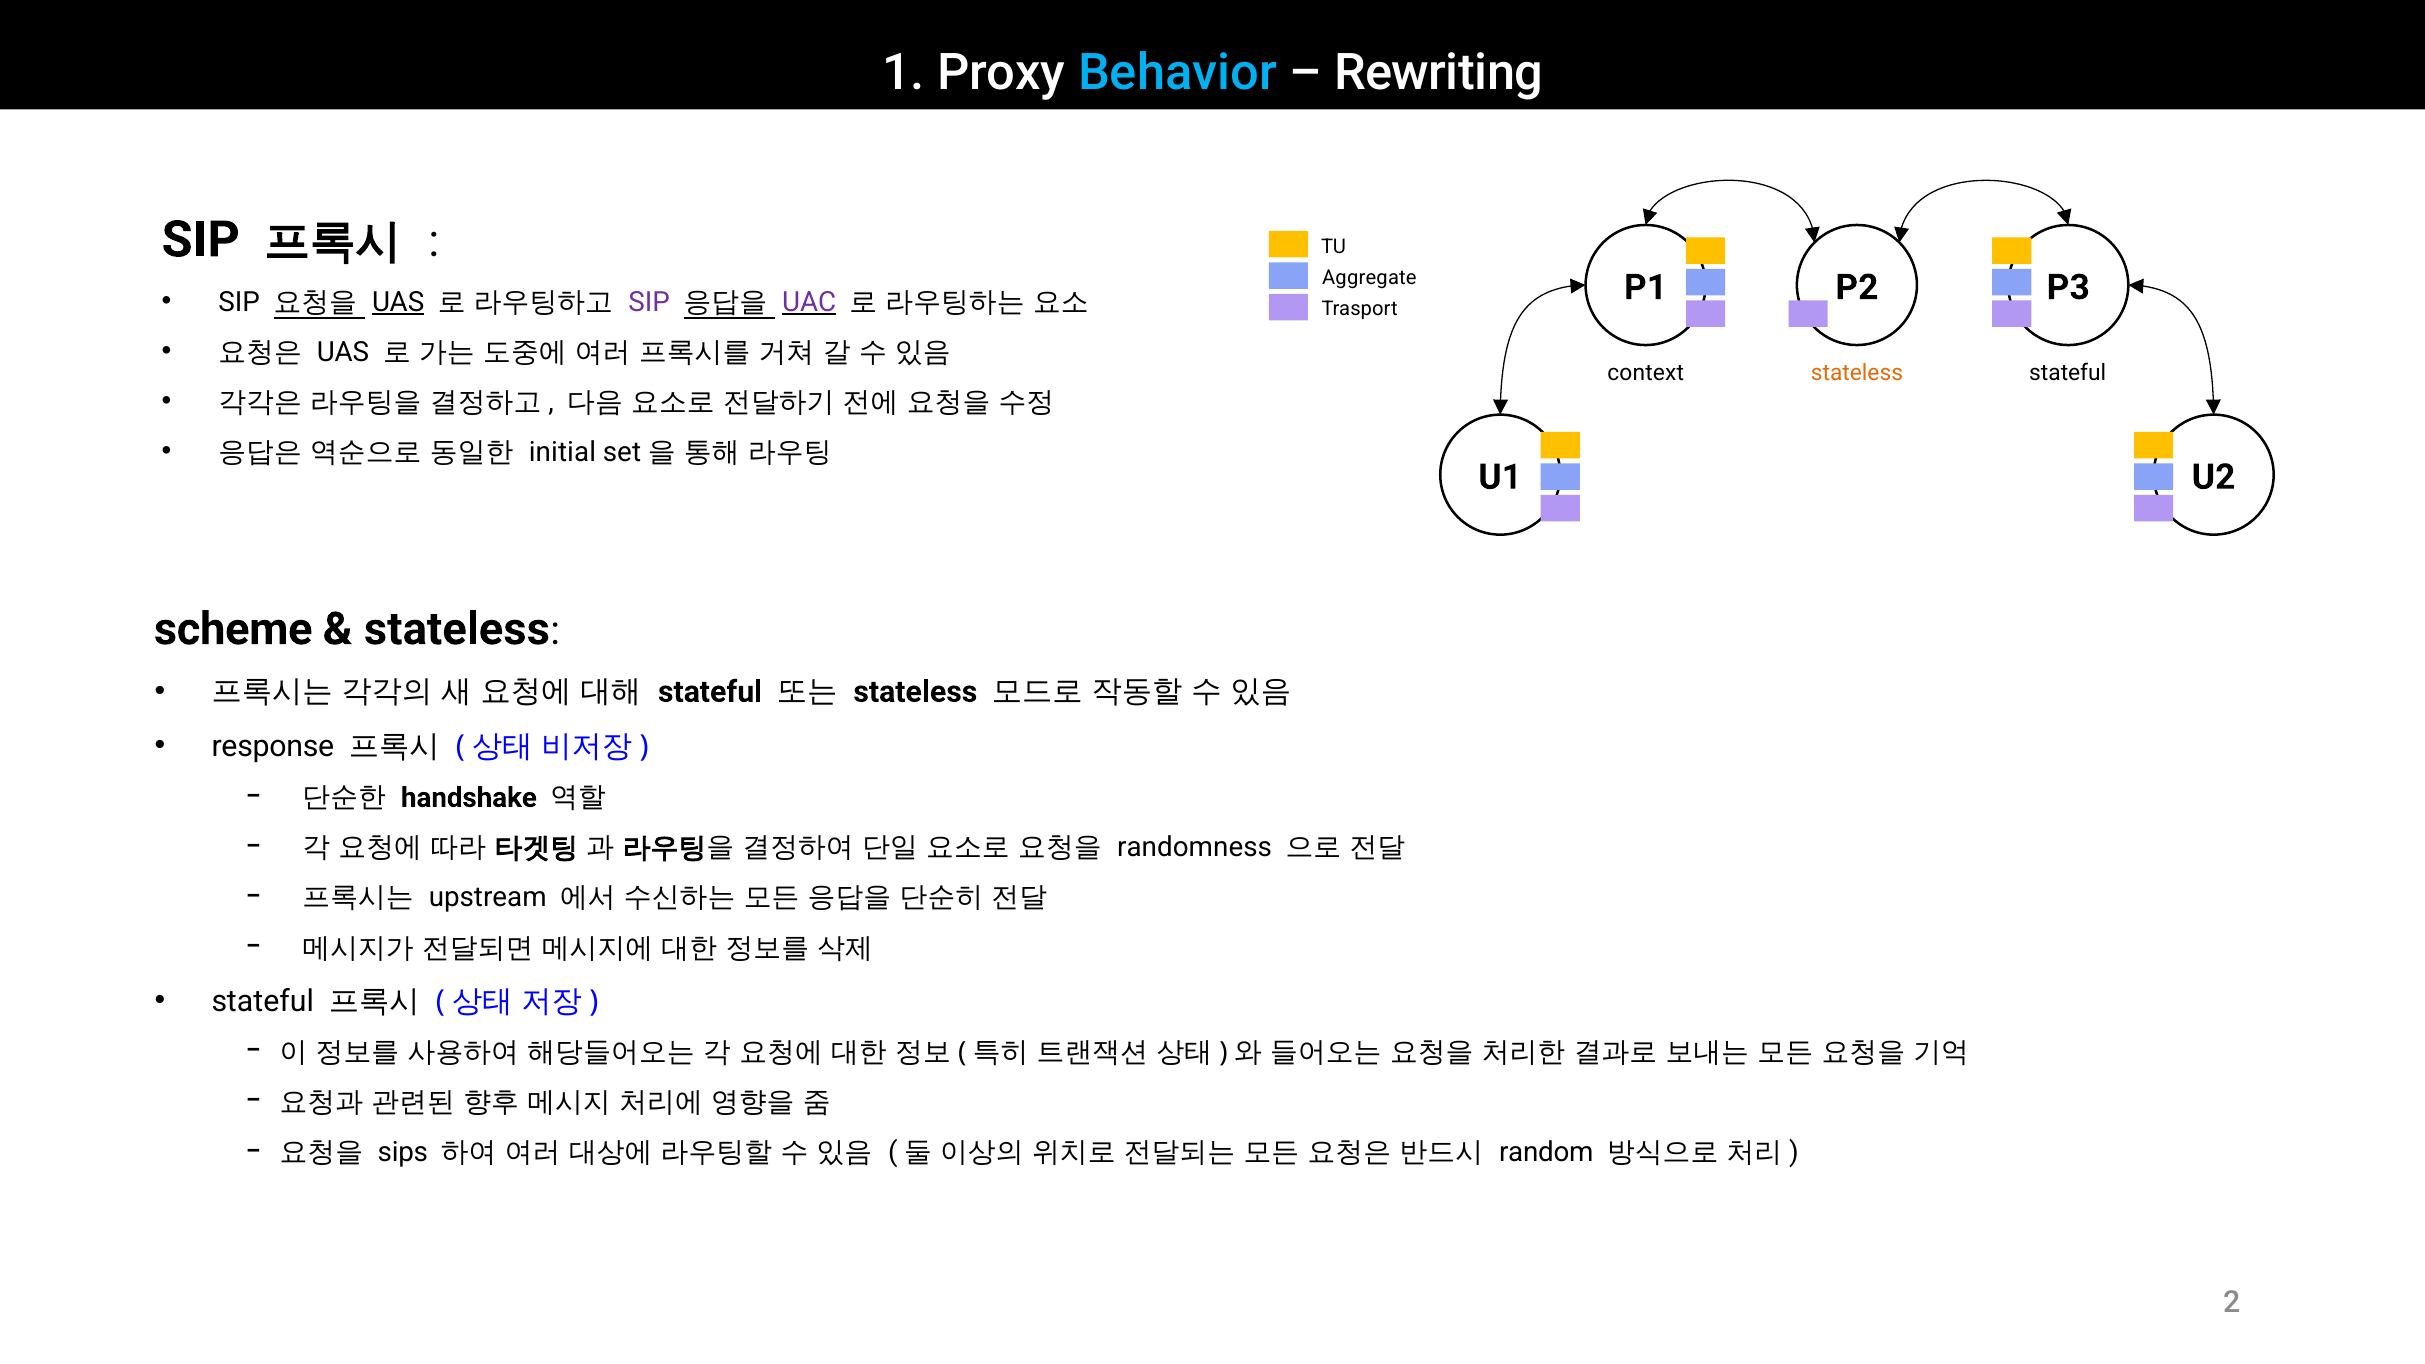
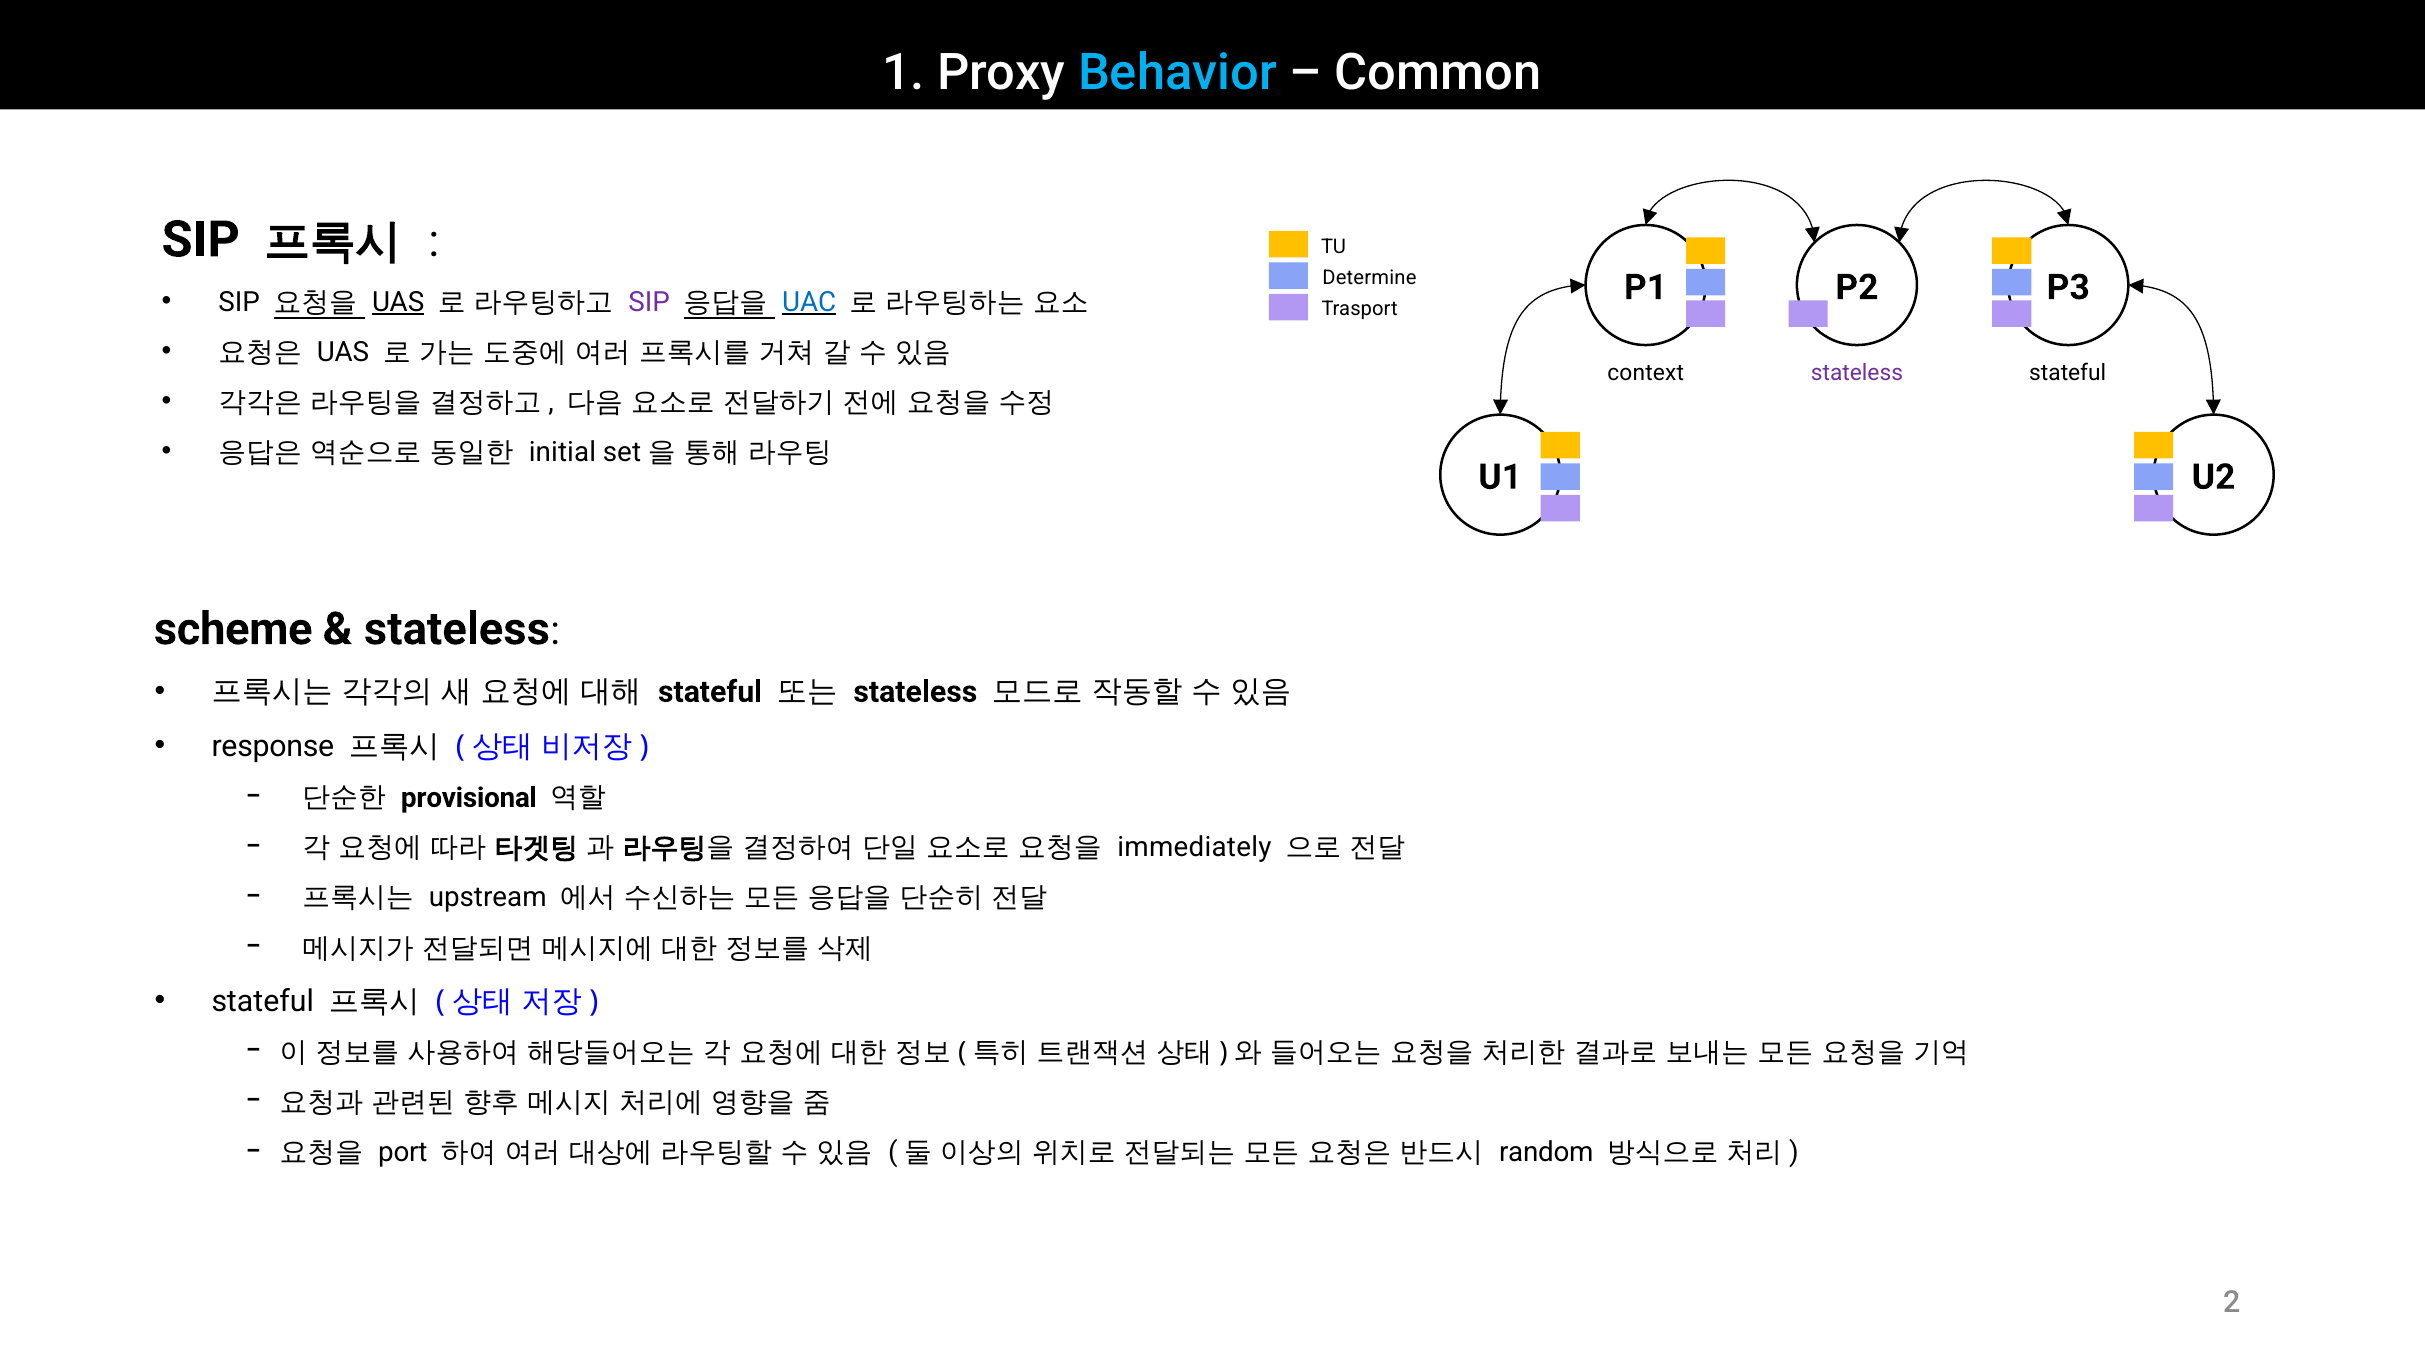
Rewriting: Rewriting -> Common
Aggregate: Aggregate -> Determine
UAC colour: purple -> blue
stateless at (1857, 373) colour: orange -> purple
handshake: handshake -> provisional
randomness: randomness -> immediately
sips: sips -> port
